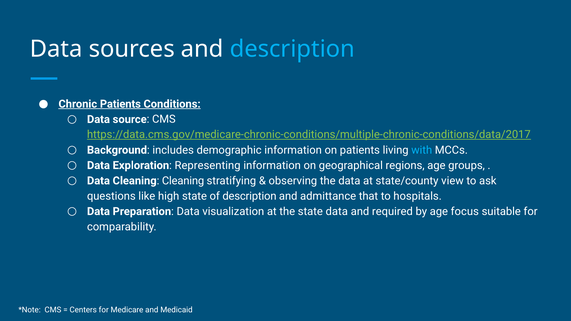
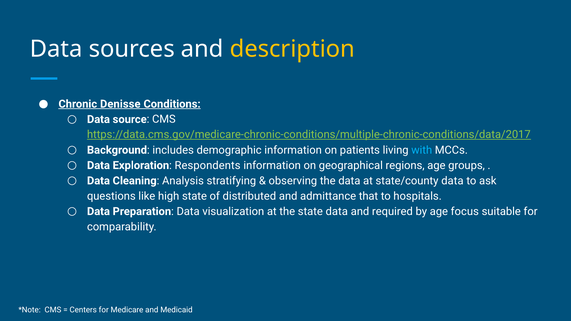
description at (292, 49) colour: light blue -> yellow
Chronic Patients: Patients -> Denisse
Representing: Representing -> Respondents
Cleaning Cleaning: Cleaning -> Analysis
state/county view: view -> data
of description: description -> distributed
